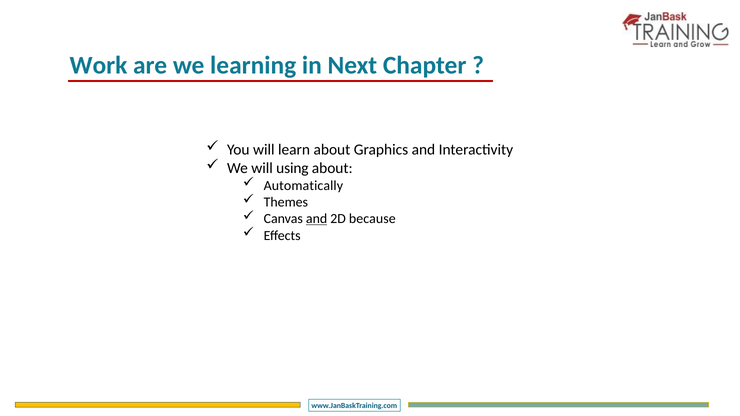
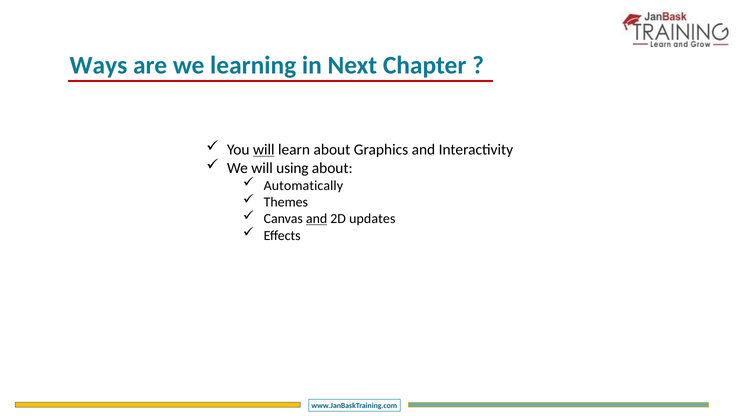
Work: Work -> Ways
will at (264, 150) underline: none -> present
because: because -> updates
